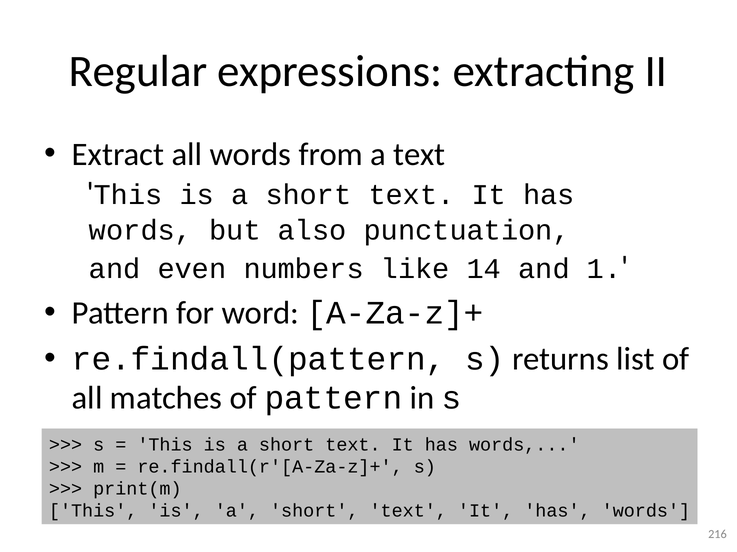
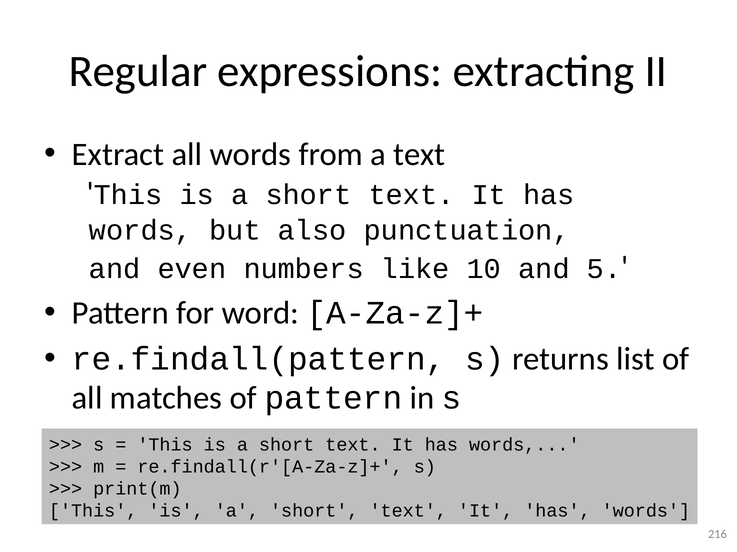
14: 14 -> 10
1: 1 -> 5
